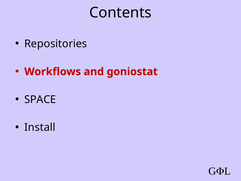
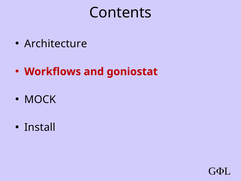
Repositories: Repositories -> Architecture
SPACE: SPACE -> MOCK
